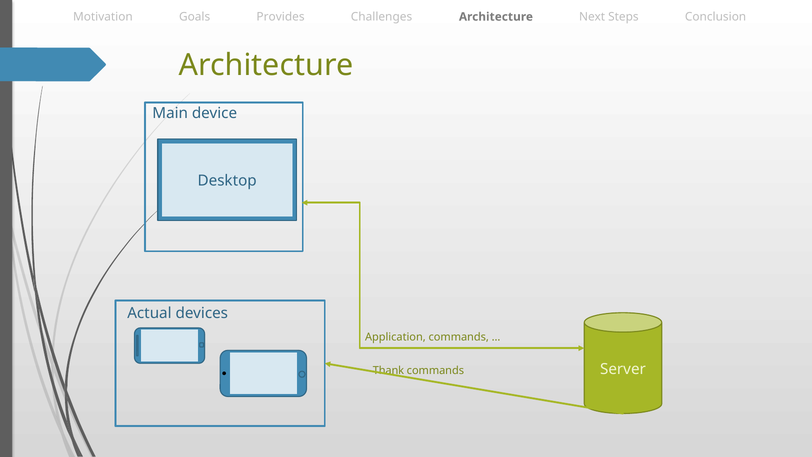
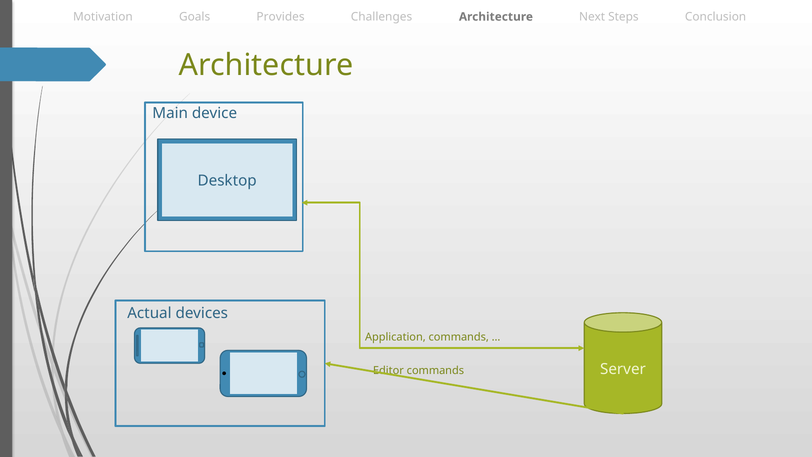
Thank: Thank -> Editor
